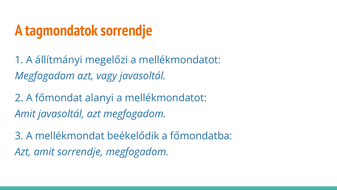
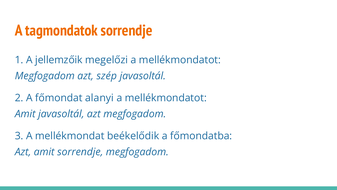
állítmányi: állítmányi -> jellemzőik
vagy: vagy -> szép
